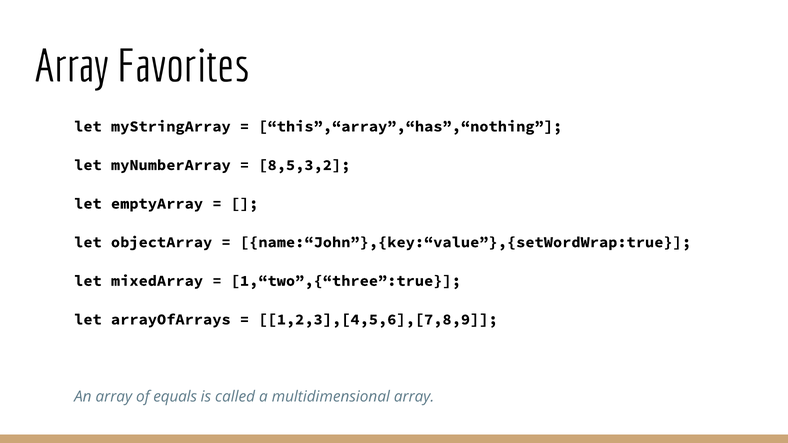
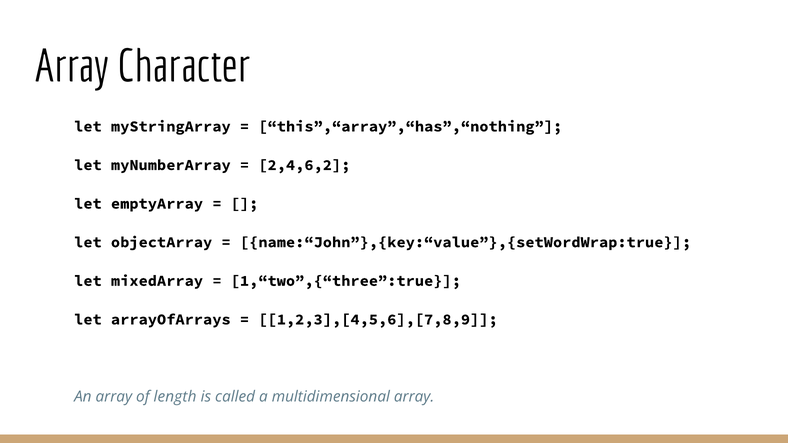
Favorites: Favorites -> Character
8,5,3,2: 8,5,3,2 -> 2,4,6,2
equals: equals -> length
